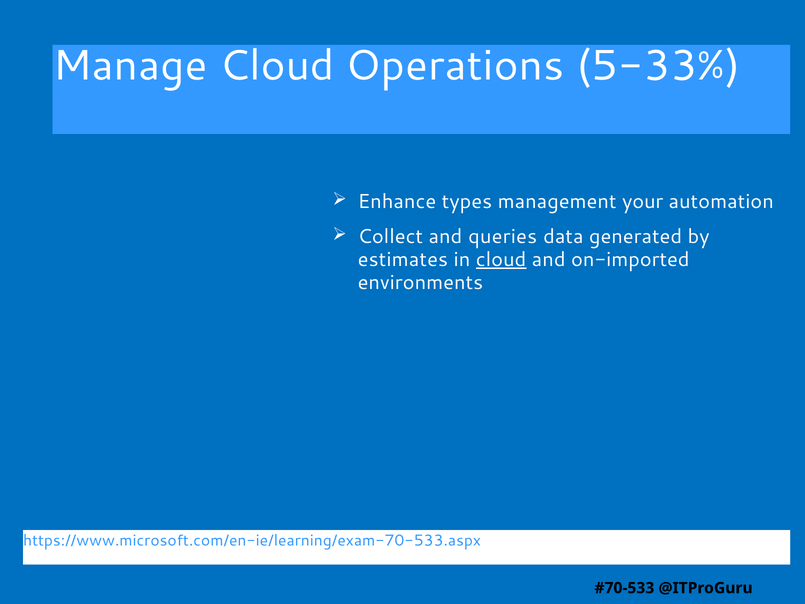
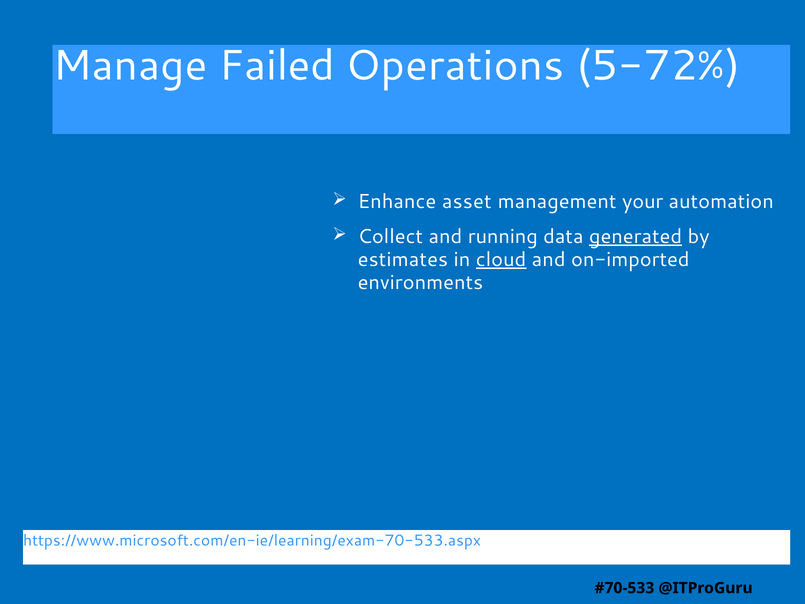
Manage Cloud: Cloud -> Failed
5-33%: 5-33% -> 5-72%
types: types -> asset
queries: queries -> running
generated underline: none -> present
